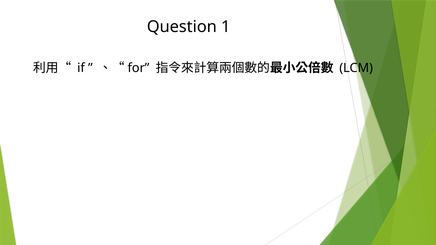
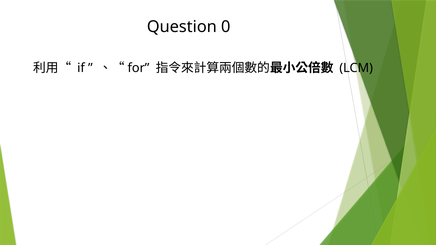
1: 1 -> 0
